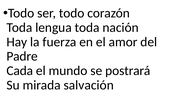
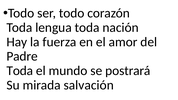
Cada at (20, 71): Cada -> Toda
